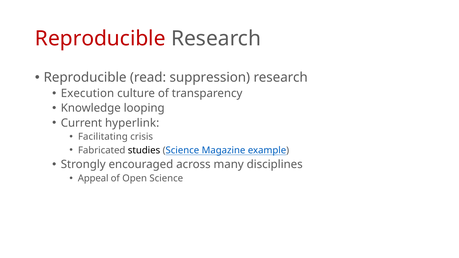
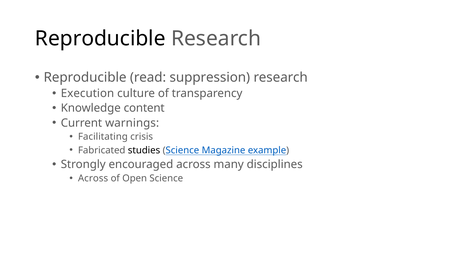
Reproducible at (100, 39) colour: red -> black
looping: looping -> content
hyperlink: hyperlink -> warnings
Appeal at (93, 178): Appeal -> Across
